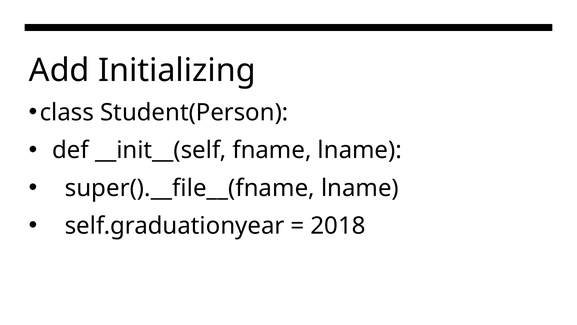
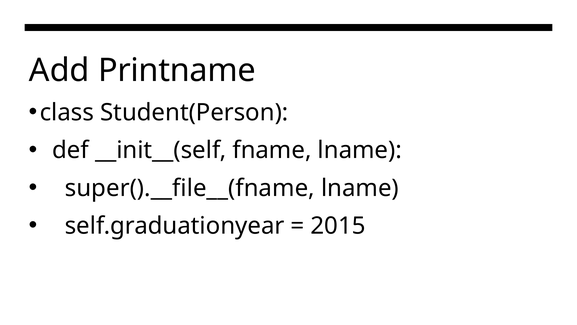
Initializing: Initializing -> Printname
2018: 2018 -> 2015
